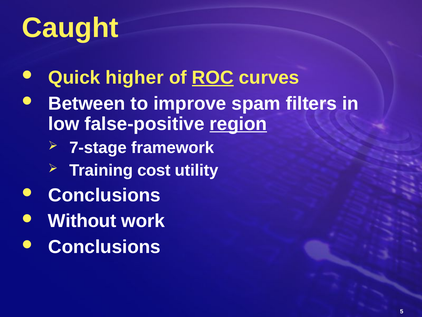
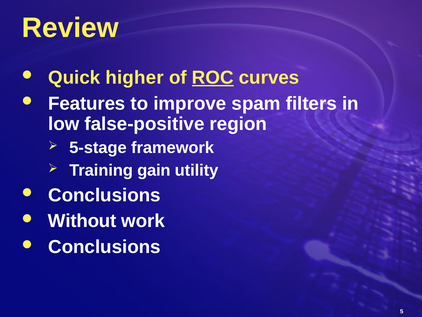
Caught: Caught -> Review
Between: Between -> Features
region underline: present -> none
7-stage: 7-stage -> 5-stage
cost: cost -> gain
